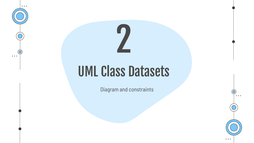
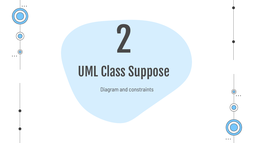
Datasets: Datasets -> Suppose
